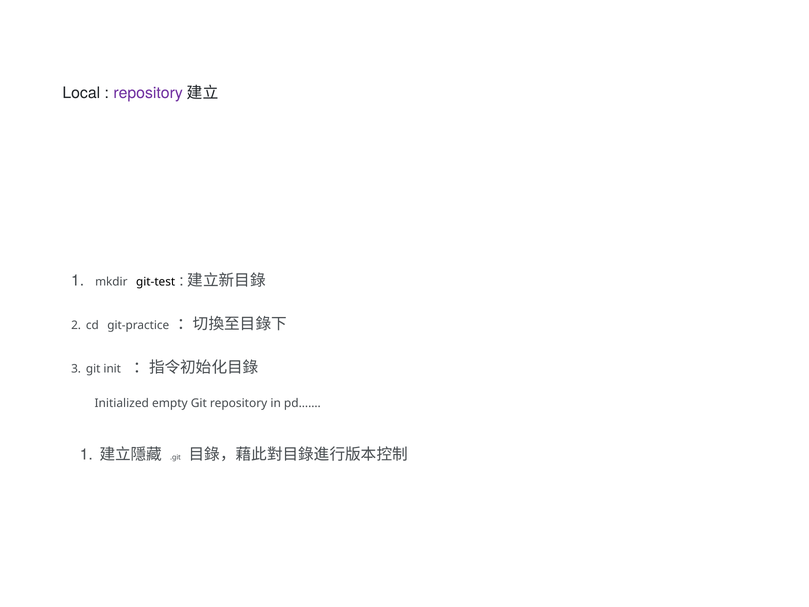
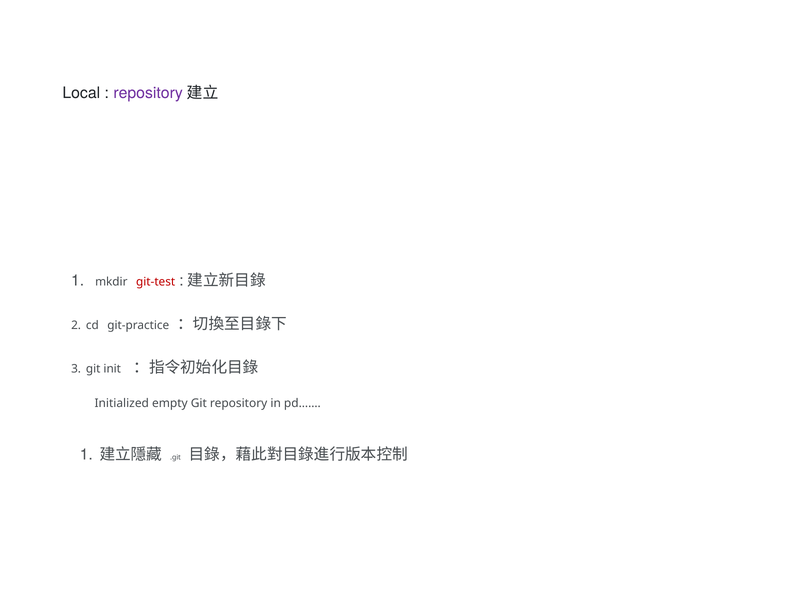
git-test colour: black -> red
